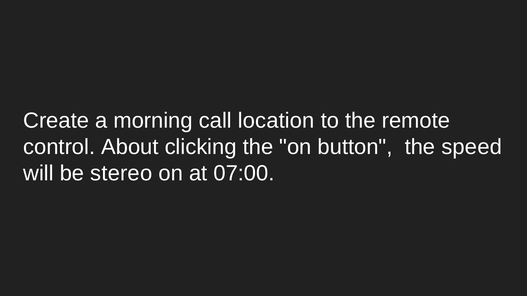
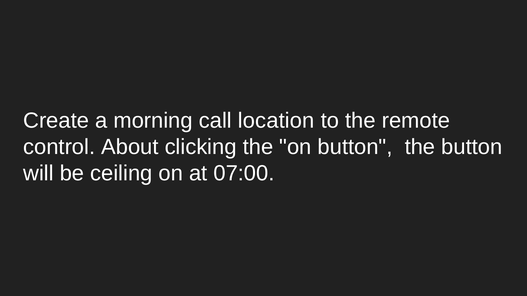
the speed: speed -> button
stereo: stereo -> ceiling
